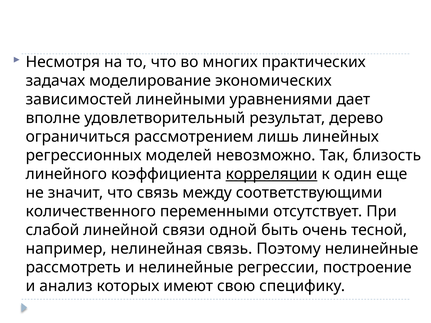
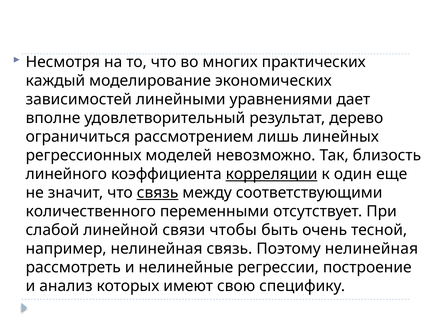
задачах: задачах -> каждый
связь at (158, 193) underline: none -> present
одной: одной -> чтобы
Поэтому нелинейные: нелинейные -> нелинейная
